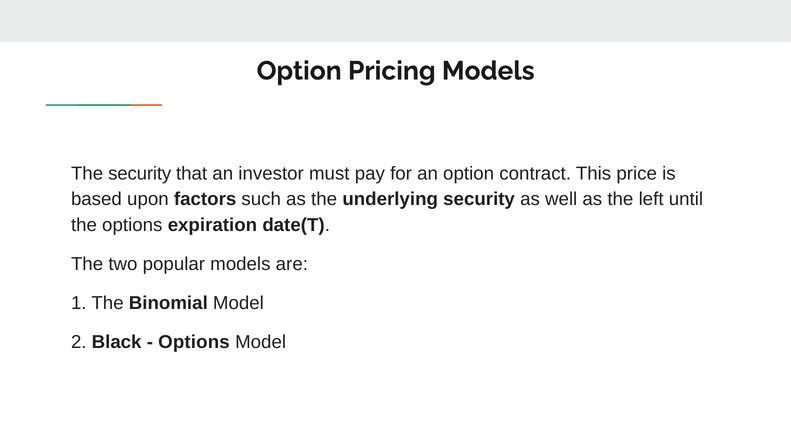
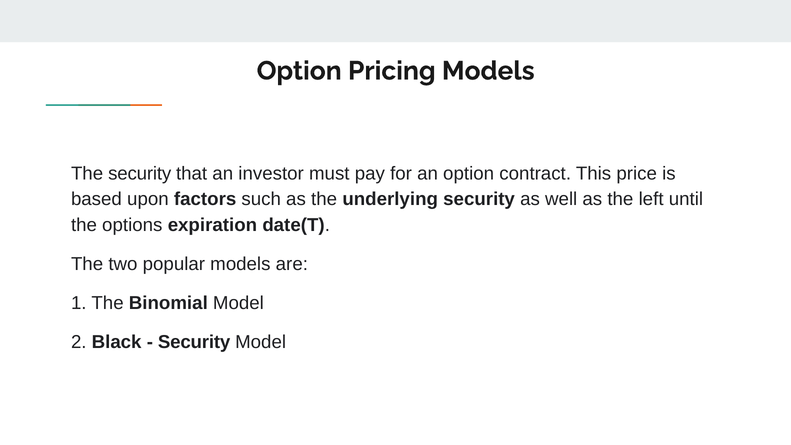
Options at (194, 342): Options -> Security
